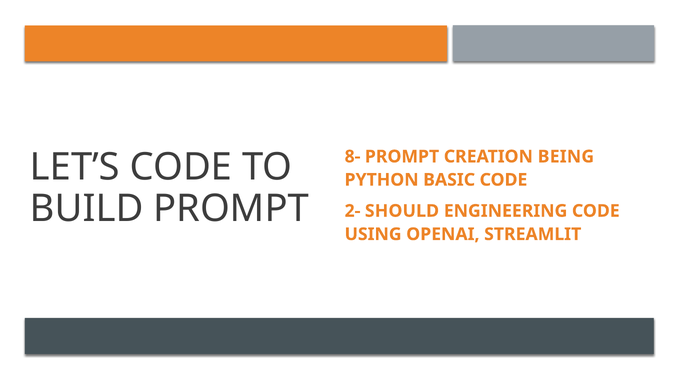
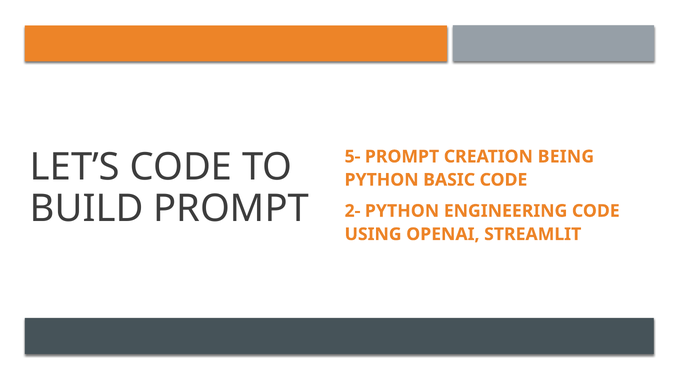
8-: 8- -> 5-
2- SHOULD: SHOULD -> PYTHON
